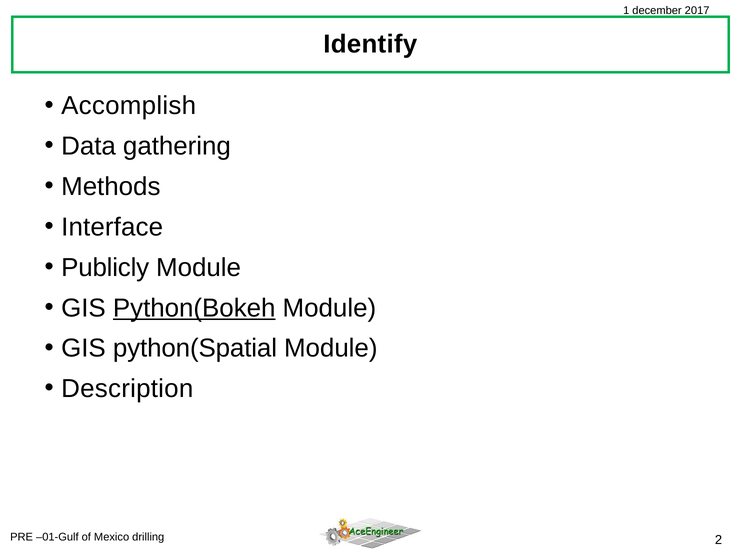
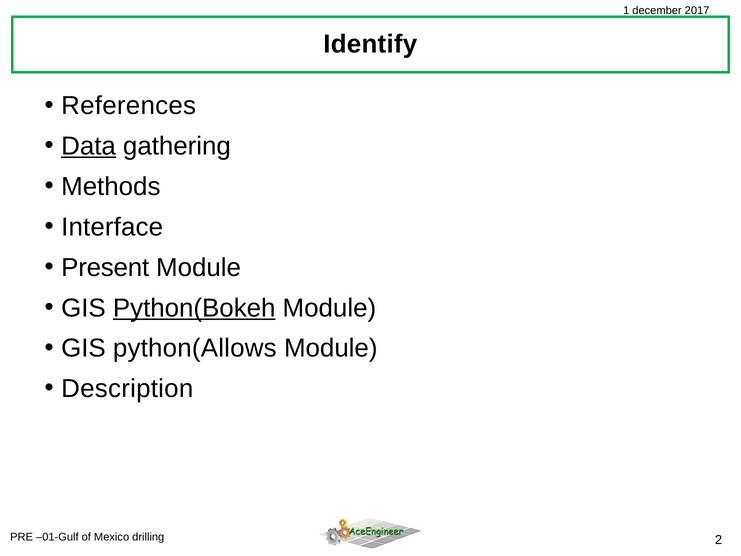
Accomplish: Accomplish -> References
Data underline: none -> present
Publicly: Publicly -> Present
python(Spatial: python(Spatial -> python(Allows
